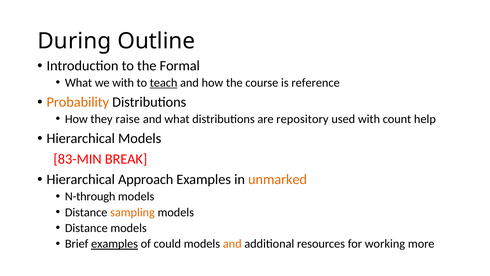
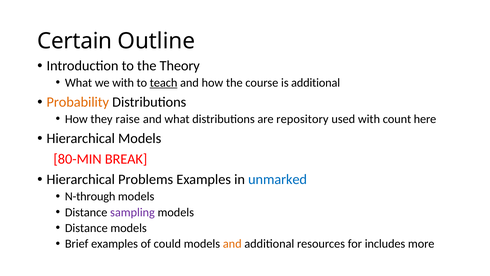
During: During -> Certain
Formal: Formal -> Theory
is reference: reference -> additional
help: help -> here
83-MIN: 83-MIN -> 80-MIN
Approach: Approach -> Problems
unmarked colour: orange -> blue
sampling colour: orange -> purple
examples at (115, 244) underline: present -> none
working: working -> includes
